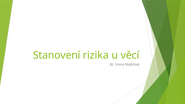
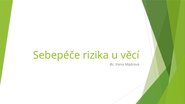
Stanovení: Stanovení -> Sebepéče
